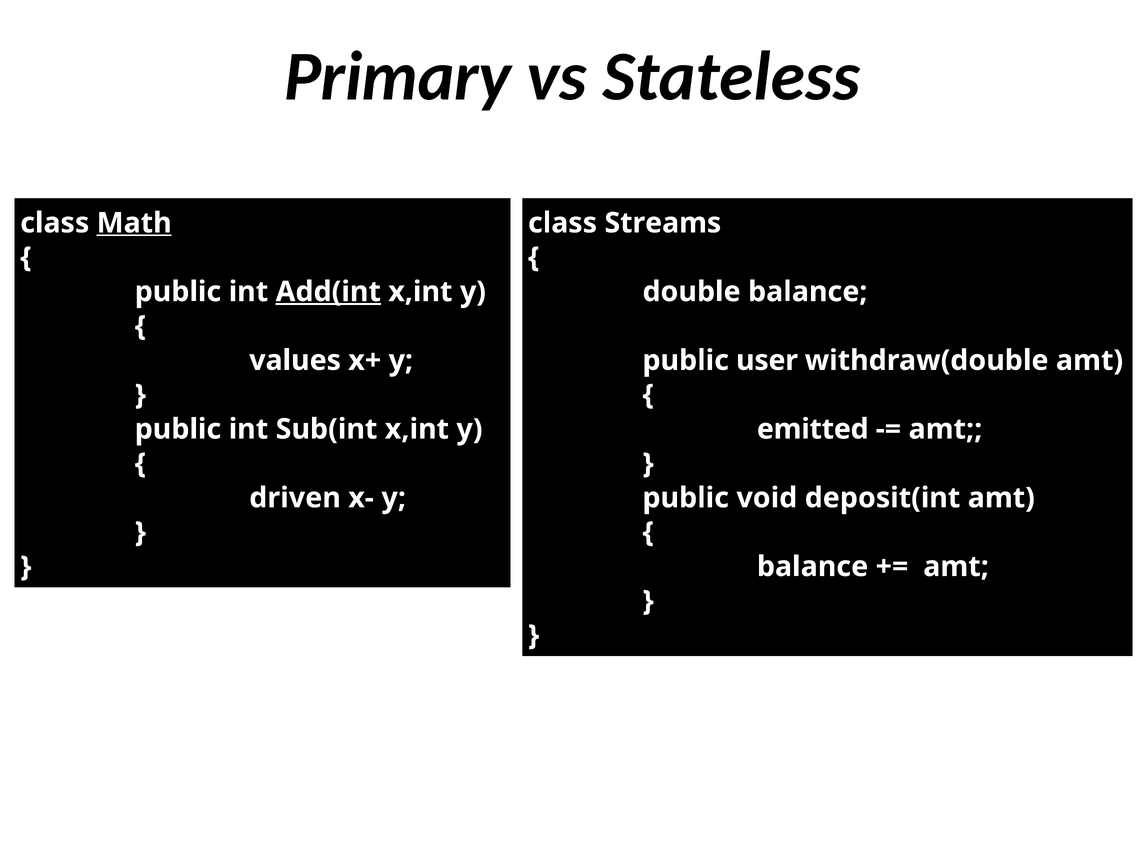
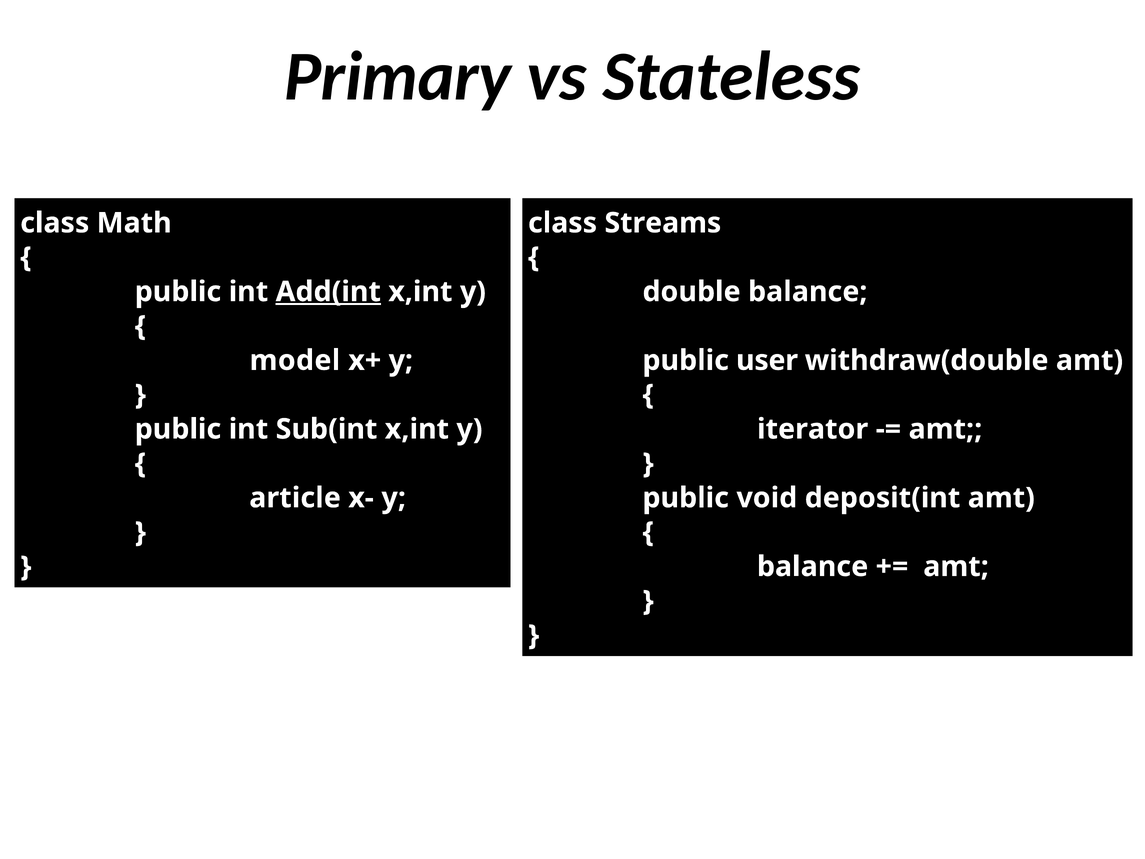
Math underline: present -> none
values: values -> model
emitted: emitted -> iterator
driven: driven -> article
